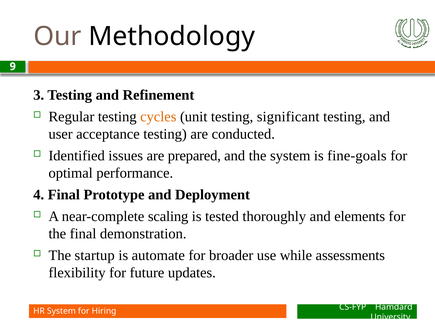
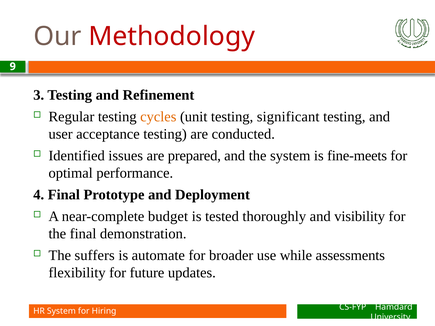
Methodology colour: black -> red
fine-goals: fine-goals -> fine-meets
scaling: scaling -> budget
elements: elements -> visibility
startup: startup -> suffers
